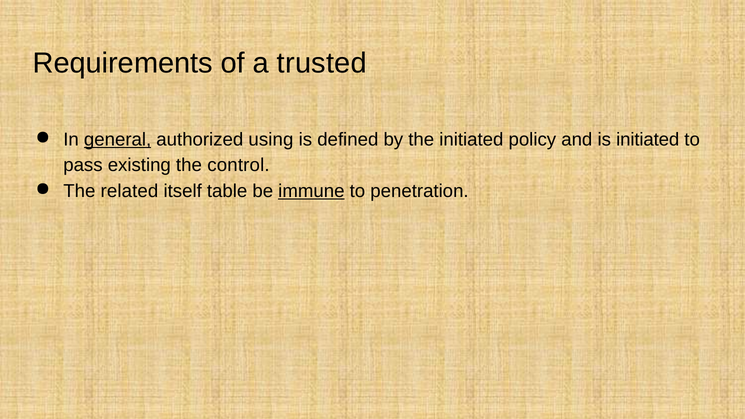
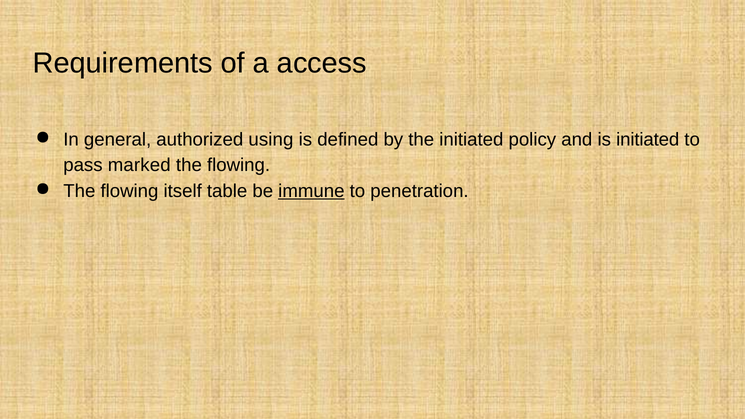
trusted: trusted -> access
general underline: present -> none
existing: existing -> marked
control at (238, 165): control -> flowing
related at (129, 191): related -> flowing
